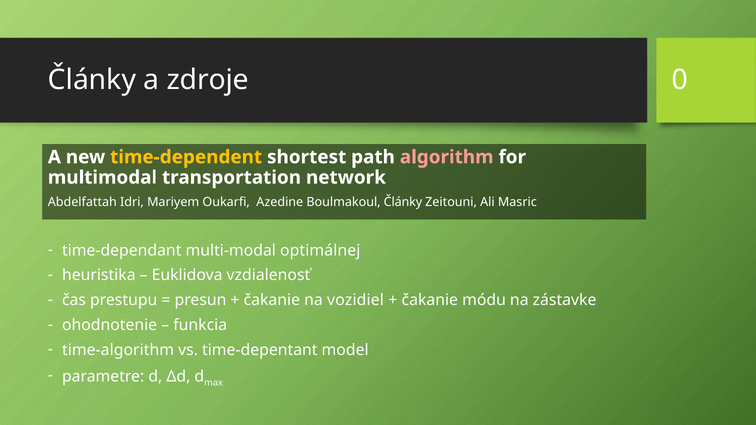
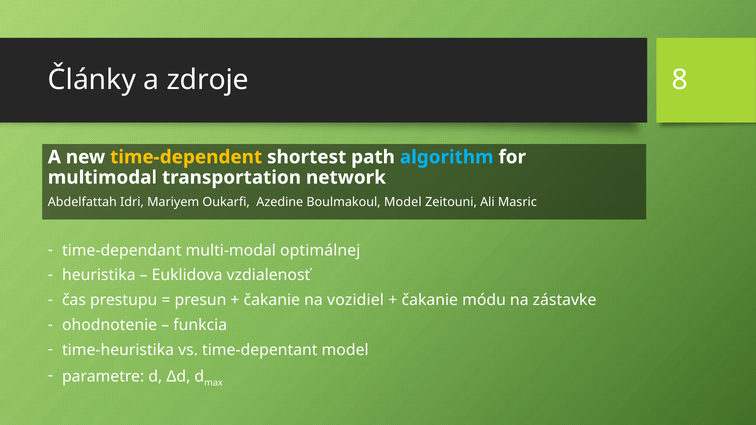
0: 0 -> 8
algorithm colour: pink -> light blue
Boulmakoul Články: Články -> Model
time-algorithm: time-algorithm -> time-heuristika
